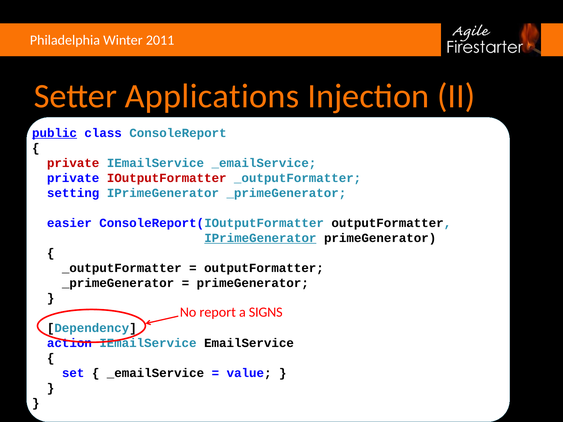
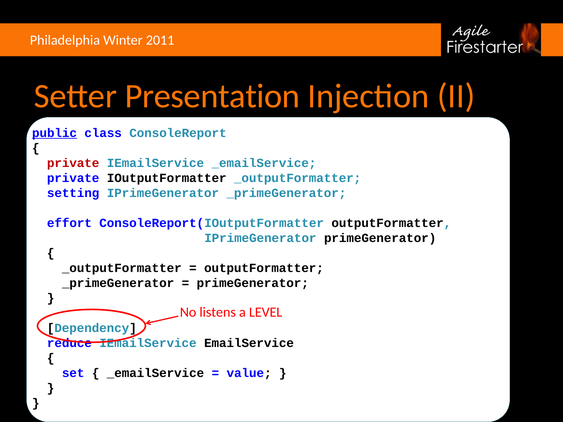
Applications: Applications -> Presentation
IOutputFormatter colour: red -> black
easier: easier -> effort
IPrimeGenerator at (260, 238) underline: present -> none
report: report -> listens
SIGNS: SIGNS -> LEVEL
action: action -> reduce
